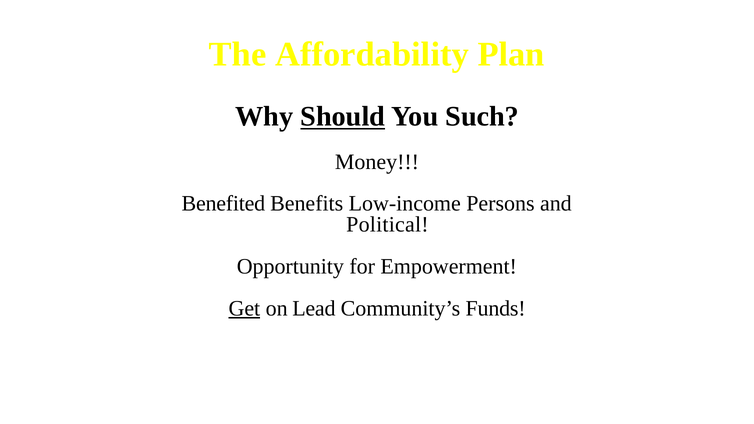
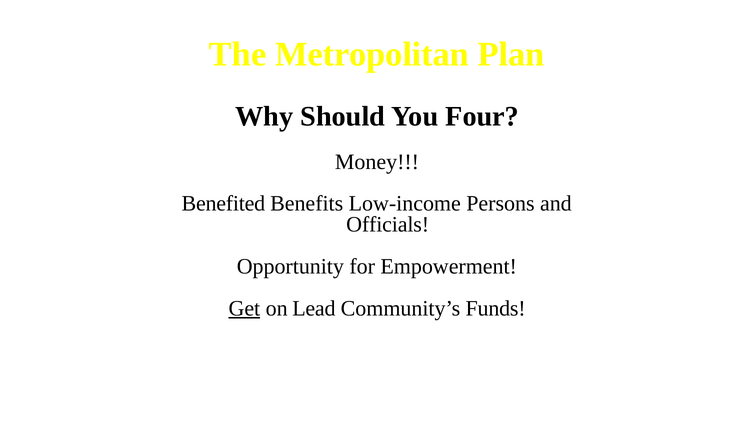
Affordability: Affordability -> Metropolitan
Should underline: present -> none
Such: Such -> Four
Political: Political -> Officials
